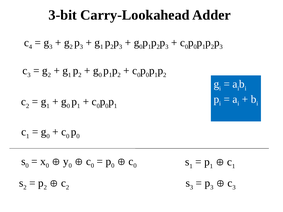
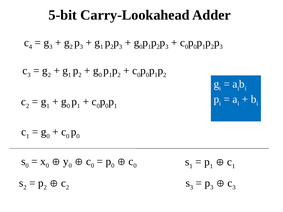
3-bit: 3-bit -> 5-bit
